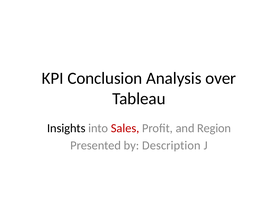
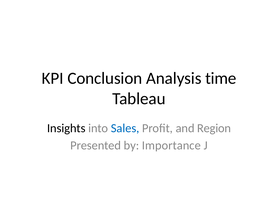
over: over -> time
Sales colour: red -> blue
Description: Description -> Importance
